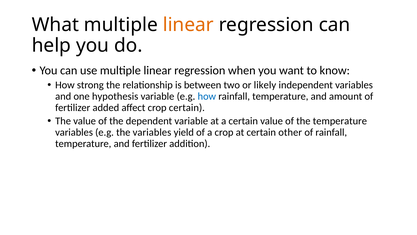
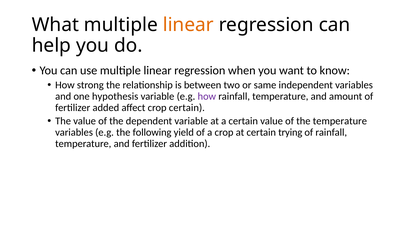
likely: likely -> same
how at (207, 96) colour: blue -> purple
the variables: variables -> following
other: other -> trying
